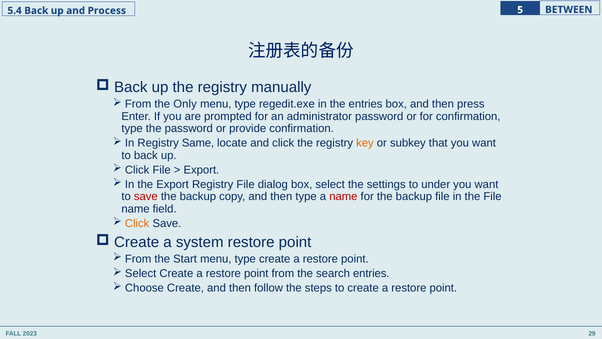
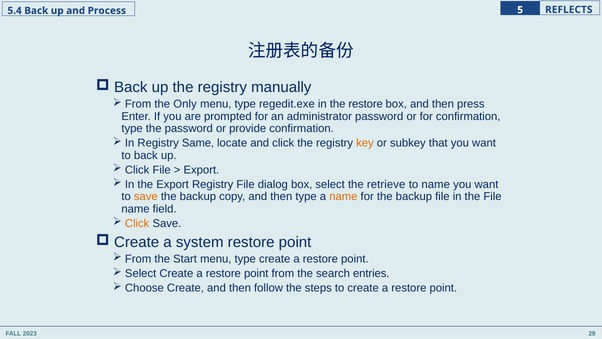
BETWEEN: BETWEEN -> REFLECTS
the entries: entries -> restore
settings: settings -> retrieve
to under: under -> name
save at (146, 196) colour: red -> orange
name at (343, 196) colour: red -> orange
